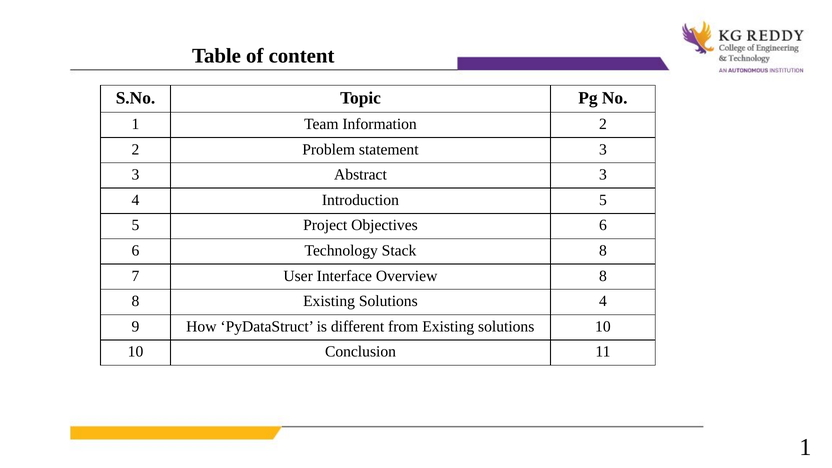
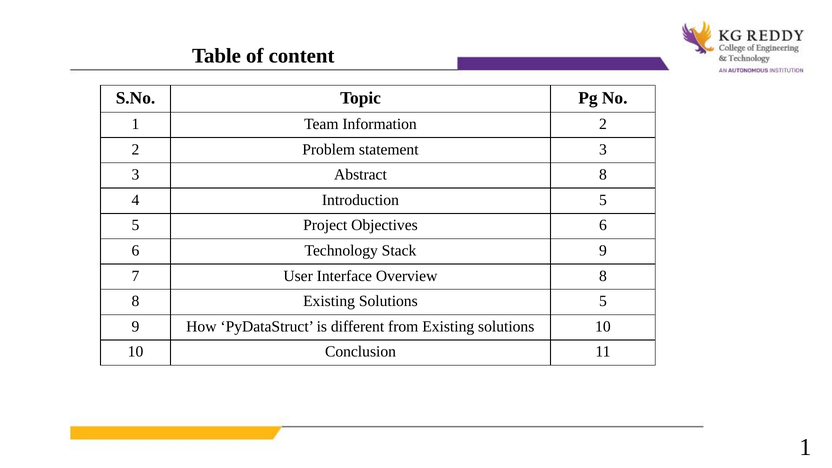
Abstract 3: 3 -> 8
Stack 8: 8 -> 9
Solutions 4: 4 -> 5
